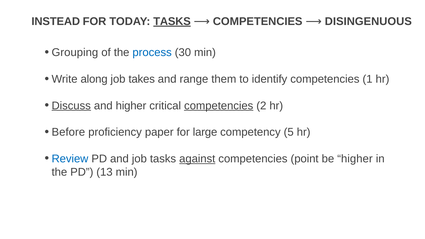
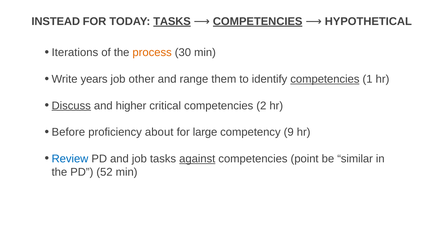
COMPETENCIES at (258, 21) underline: none -> present
DISINGENUOUS: DISINGENUOUS -> HYPOTHETICAL
Grouping: Grouping -> Iterations
process colour: blue -> orange
along: along -> years
takes: takes -> other
competencies at (325, 79) underline: none -> present
competencies at (219, 106) underline: present -> none
paper: paper -> about
5: 5 -> 9
be higher: higher -> similar
13: 13 -> 52
